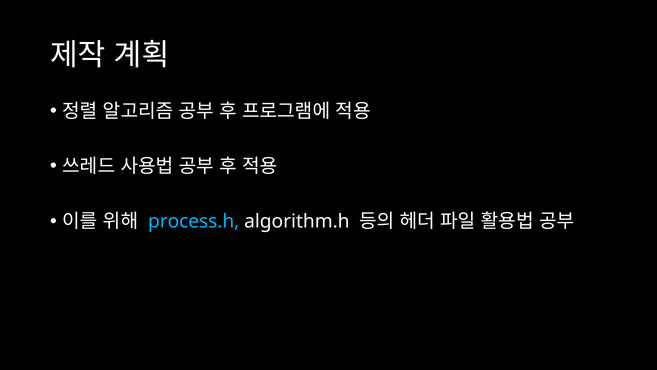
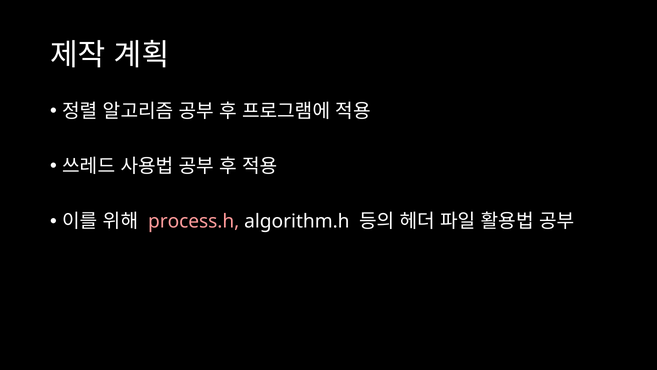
process.h colour: light blue -> pink
